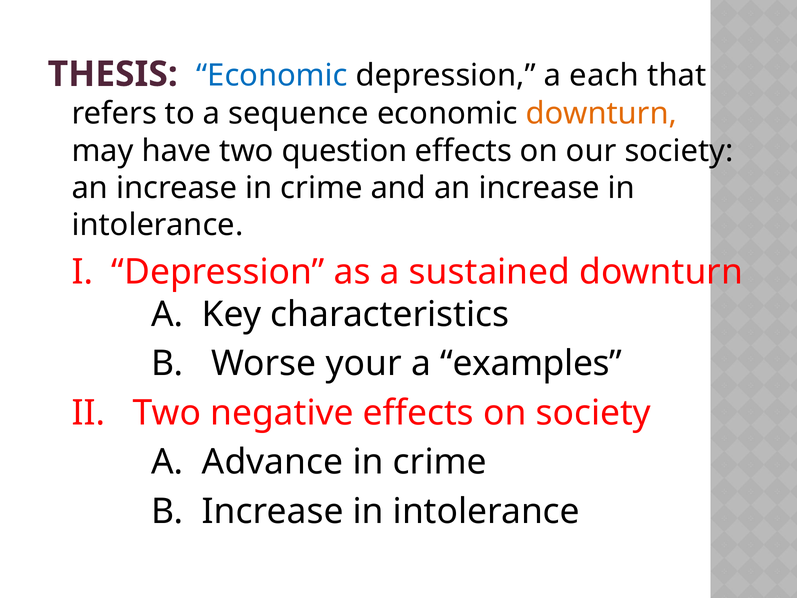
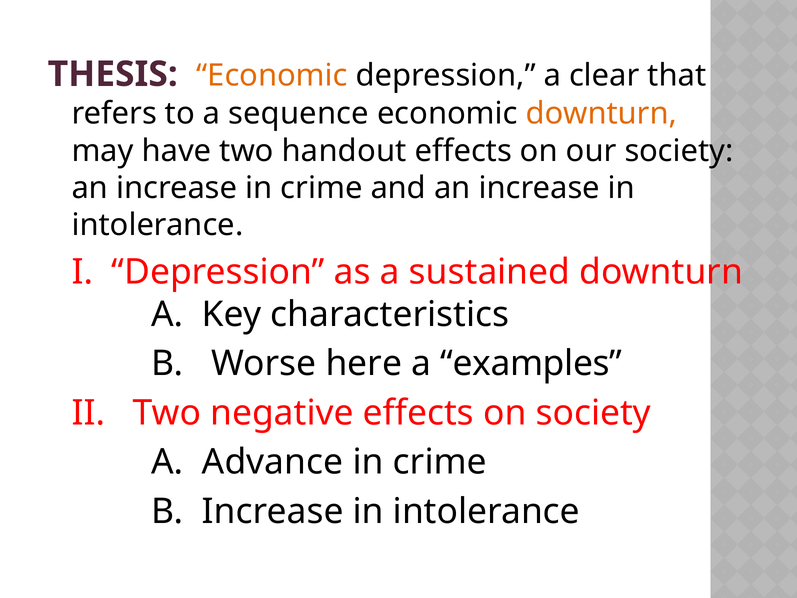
Economic at (272, 76) colour: blue -> orange
each: each -> clear
question: question -> handout
your: your -> here
